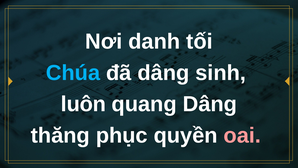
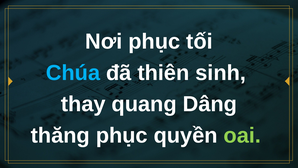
Nơi danh: danh -> phục
đã dâng: dâng -> thiên
luôn: luôn -> thay
oai colour: pink -> light green
